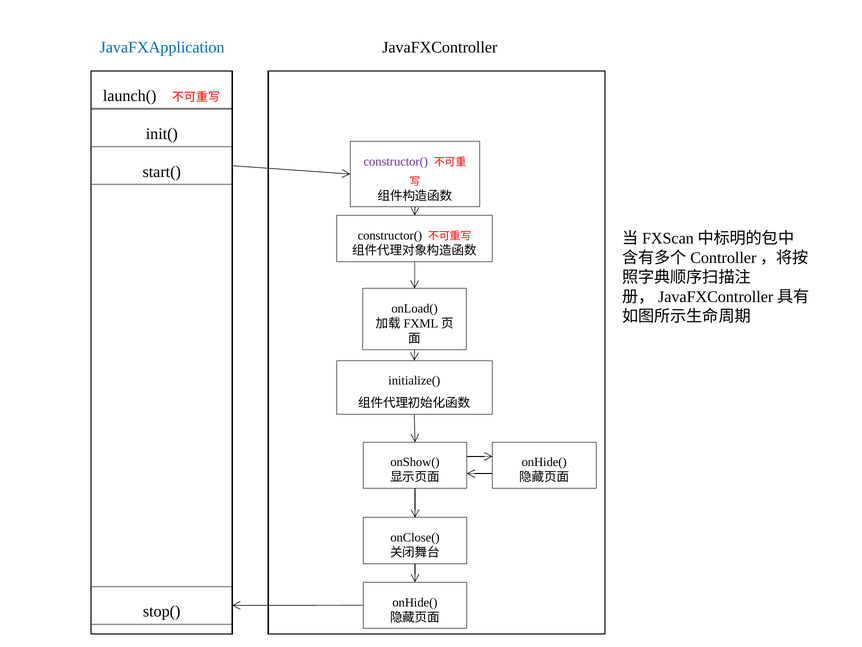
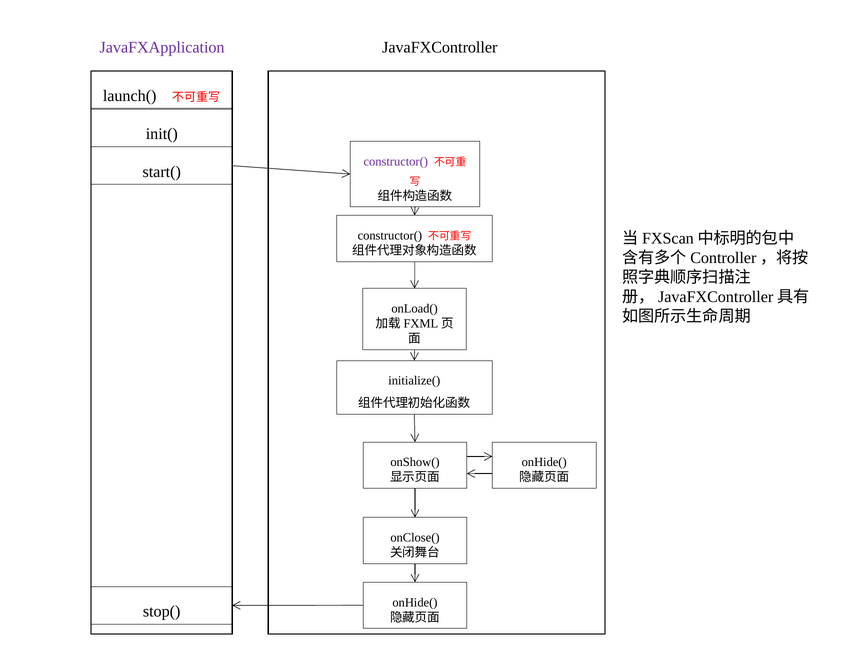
JavaFXApplication colour: blue -> purple
